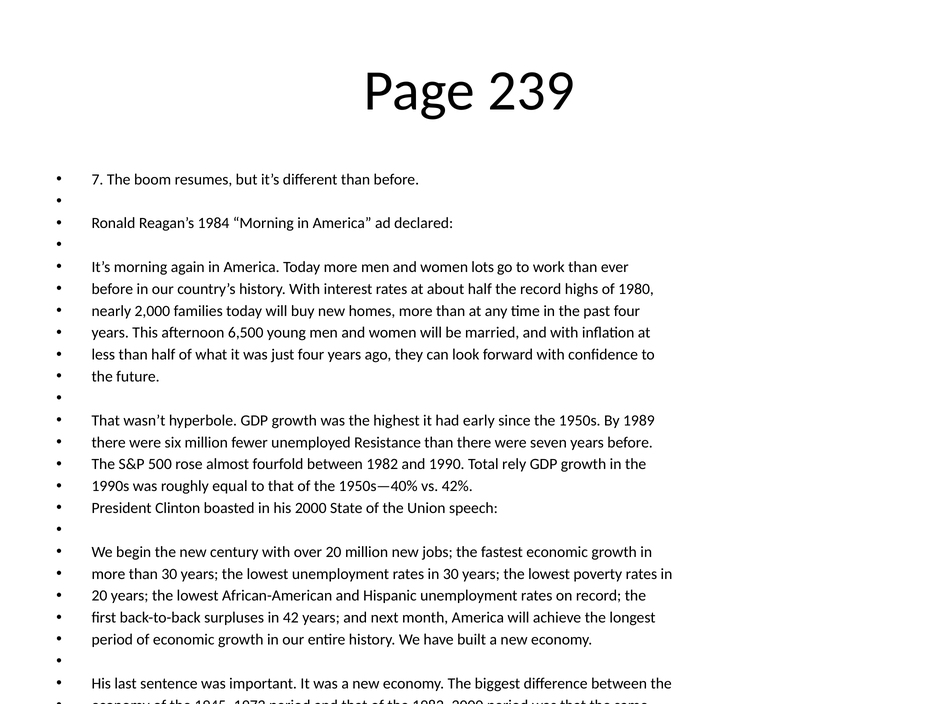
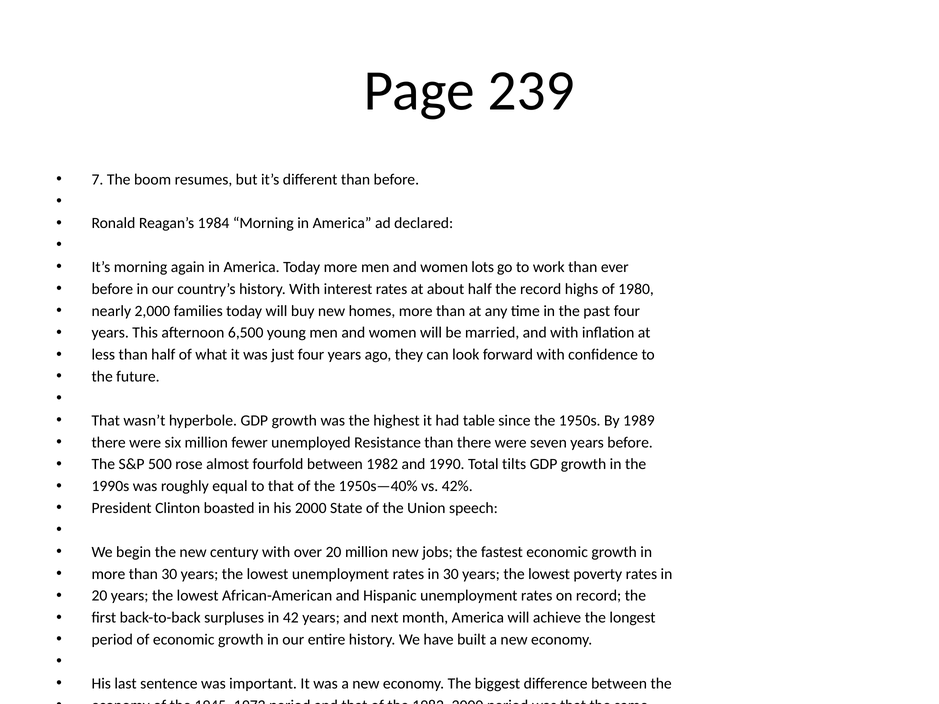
early: early -> table
rely: rely -> tilts
